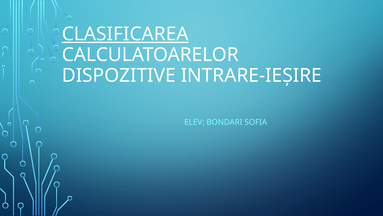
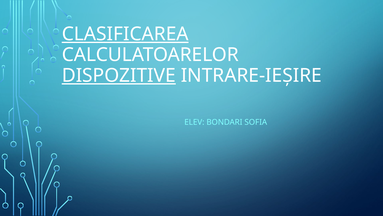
DISPOZITIVE underline: none -> present
